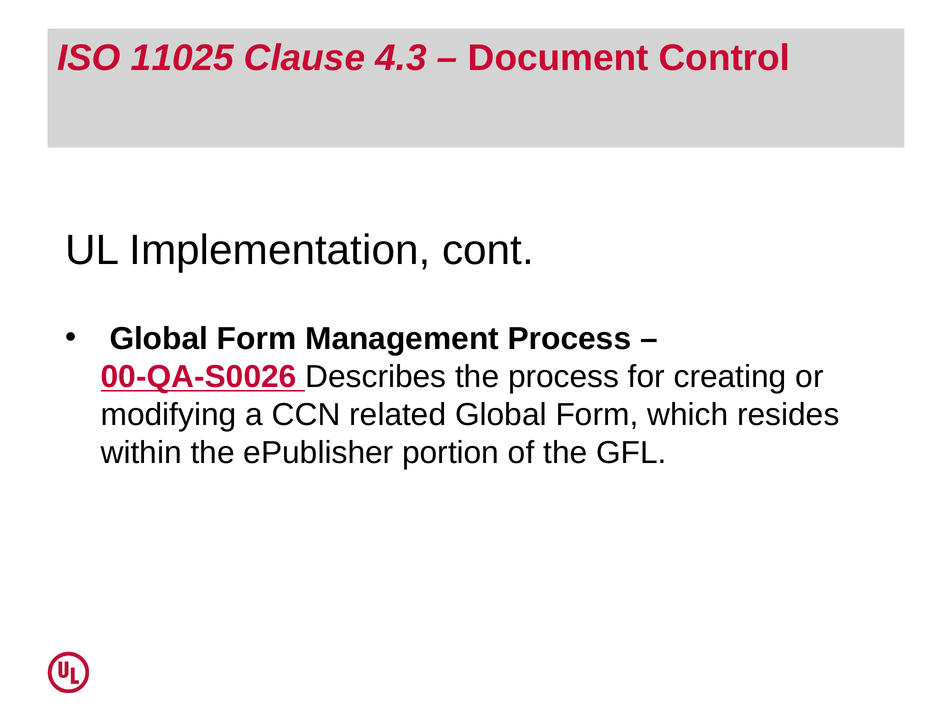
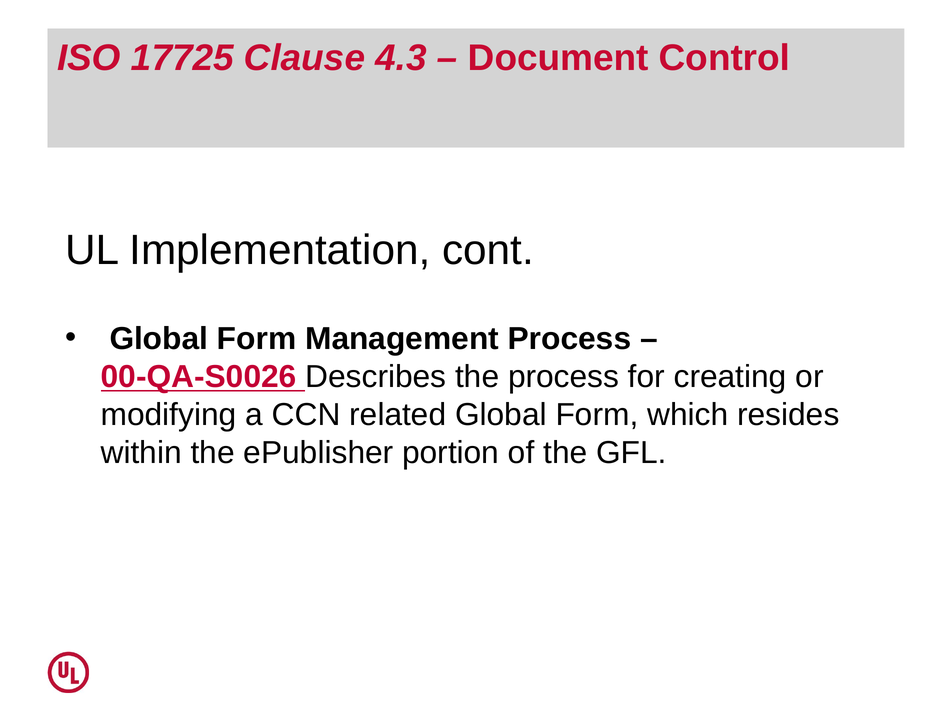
11025: 11025 -> 17725
